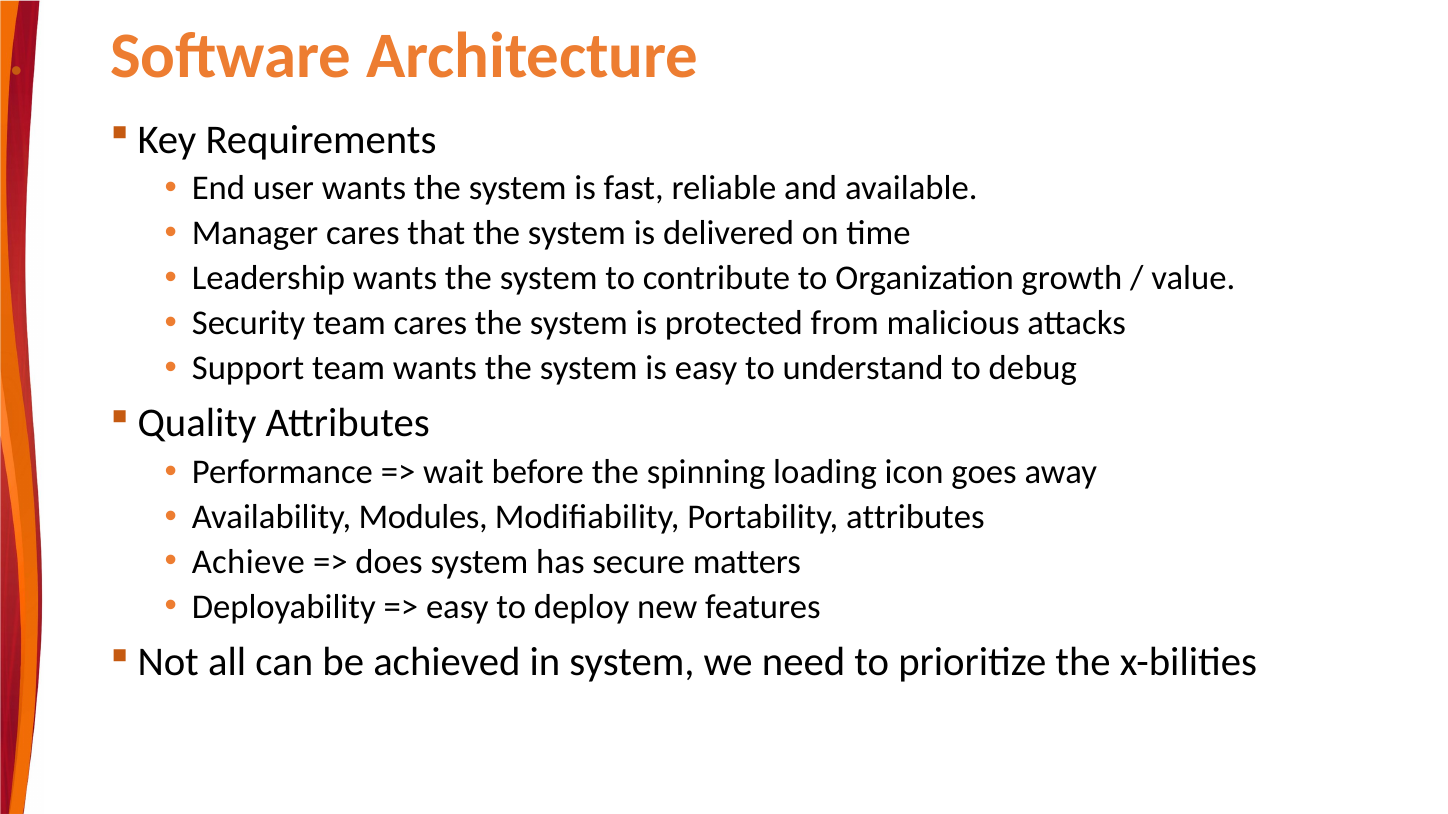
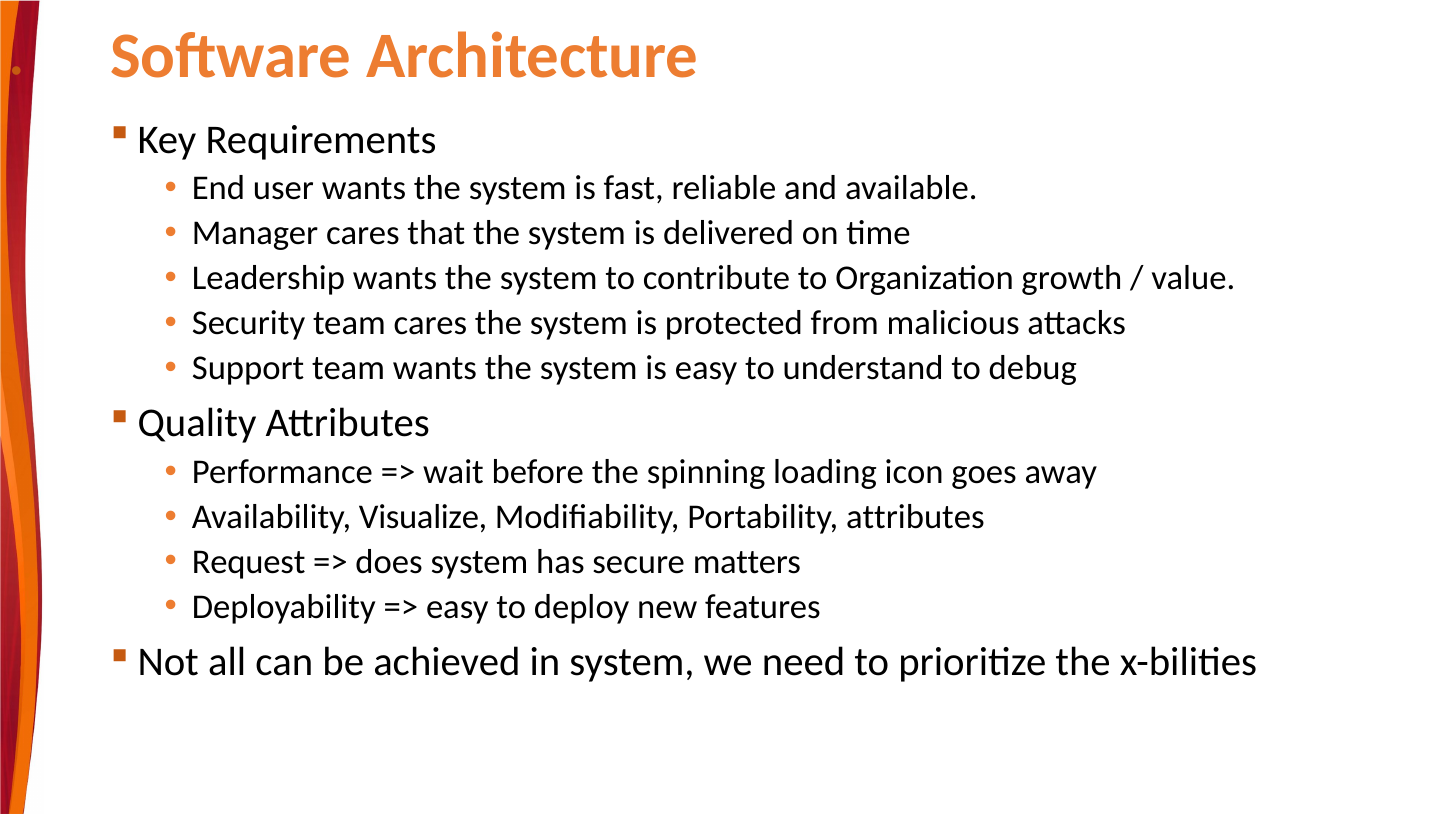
Modules: Modules -> Visualize
Achieve: Achieve -> Request
